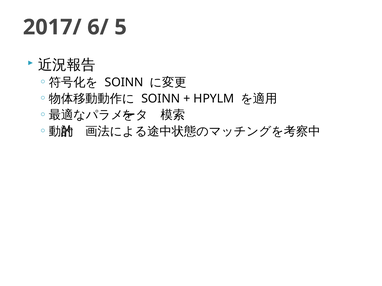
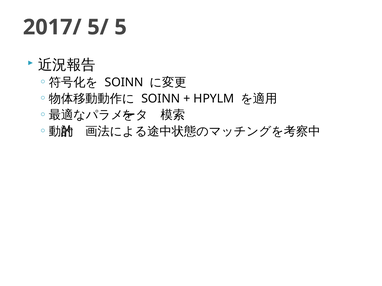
6/: 6/ -> 5/
